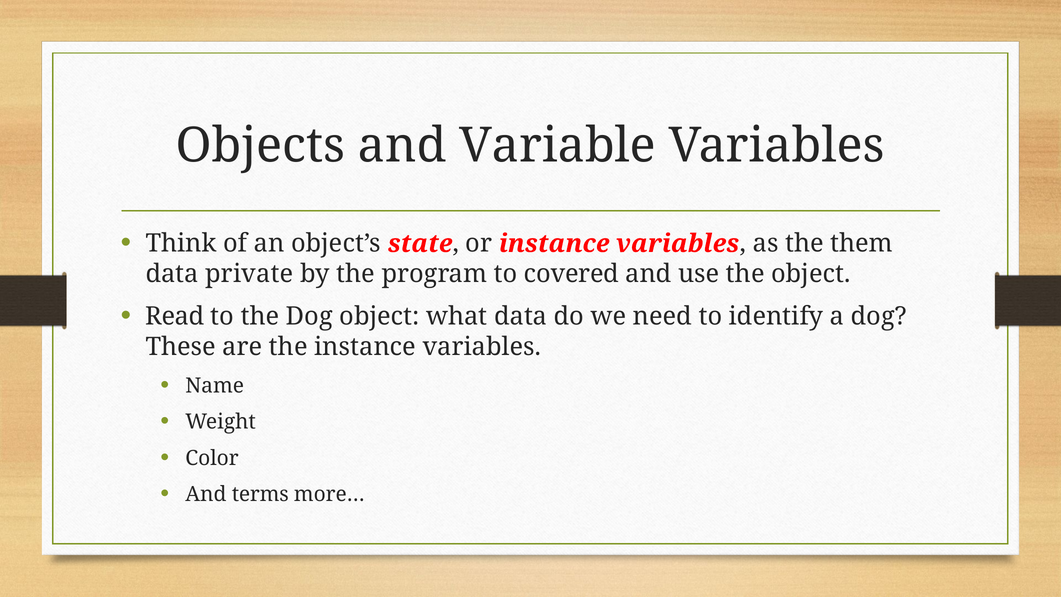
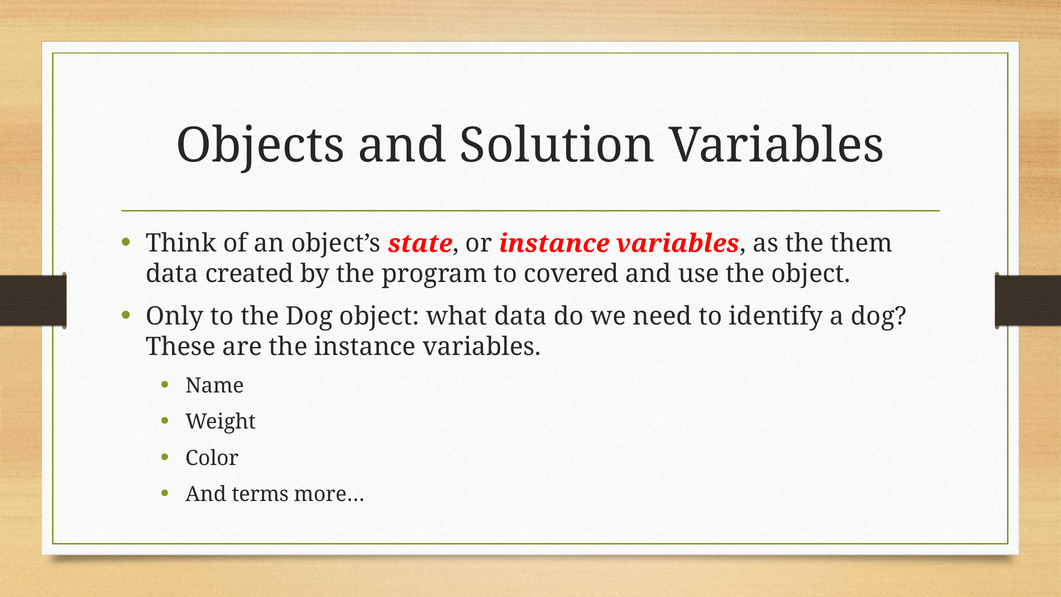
Variable: Variable -> Solution
private: private -> created
Read: Read -> Only
